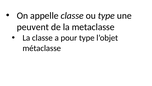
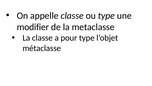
peuvent: peuvent -> modifier
